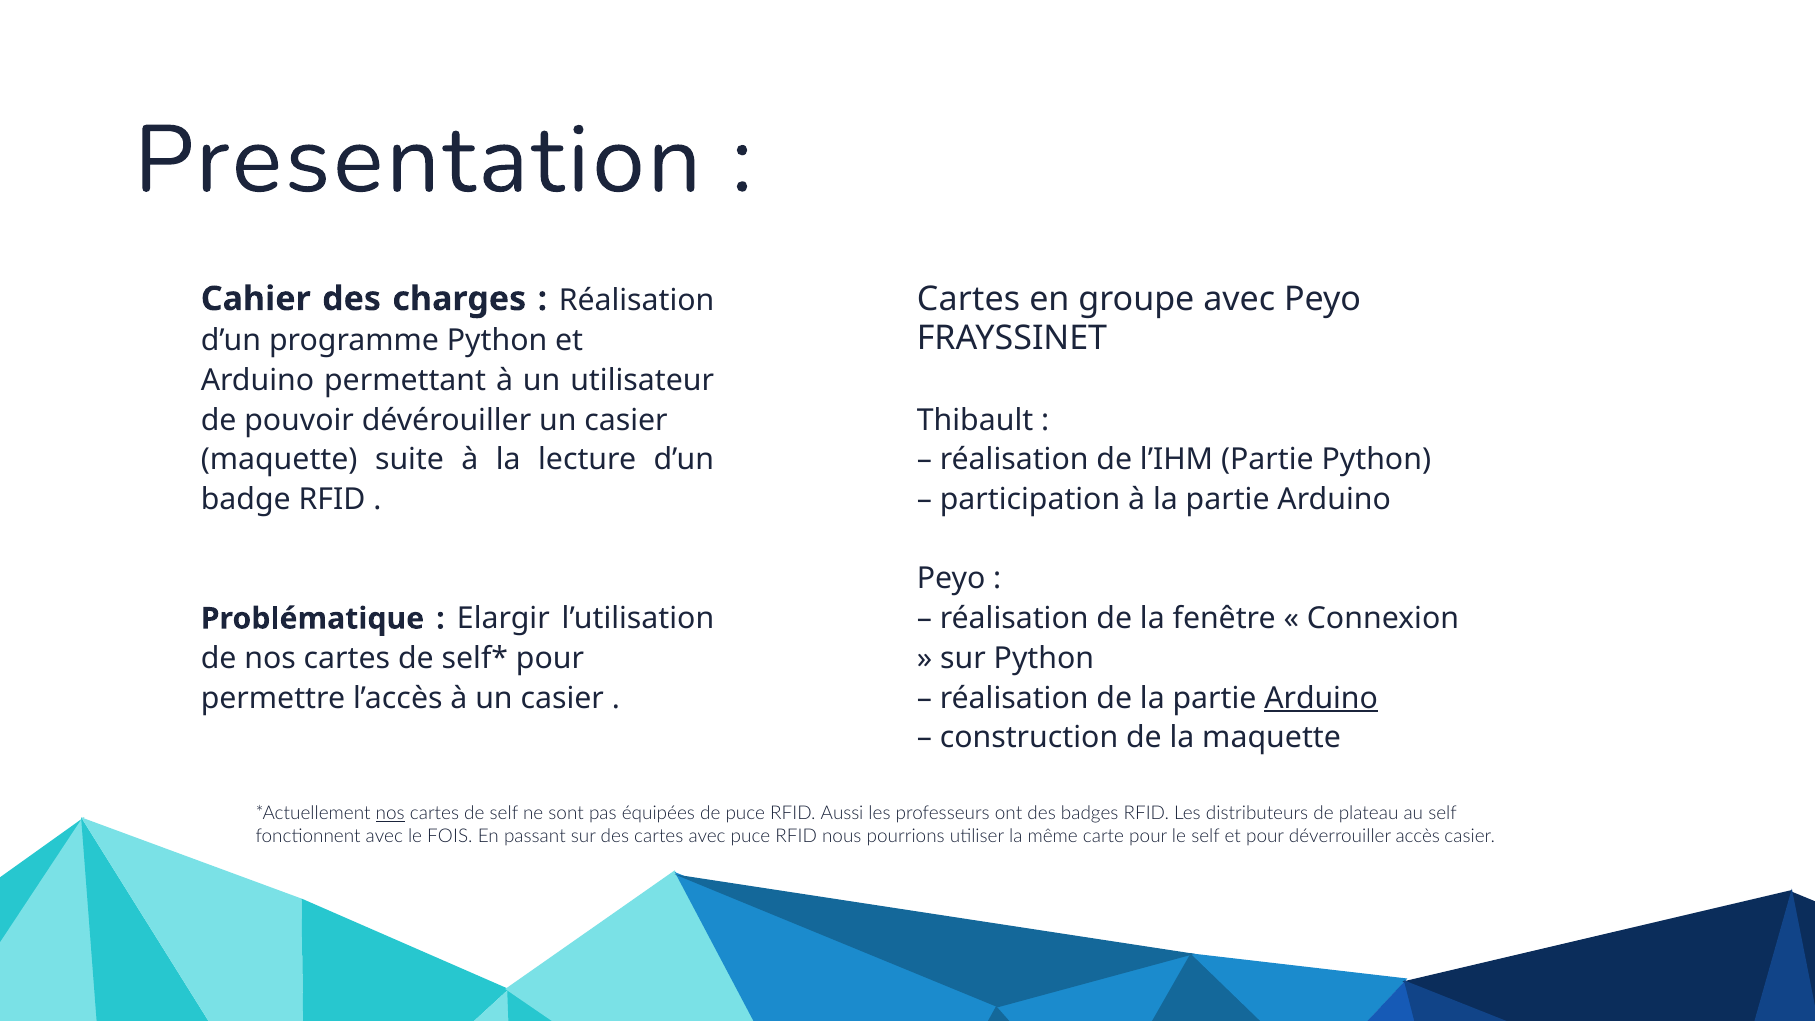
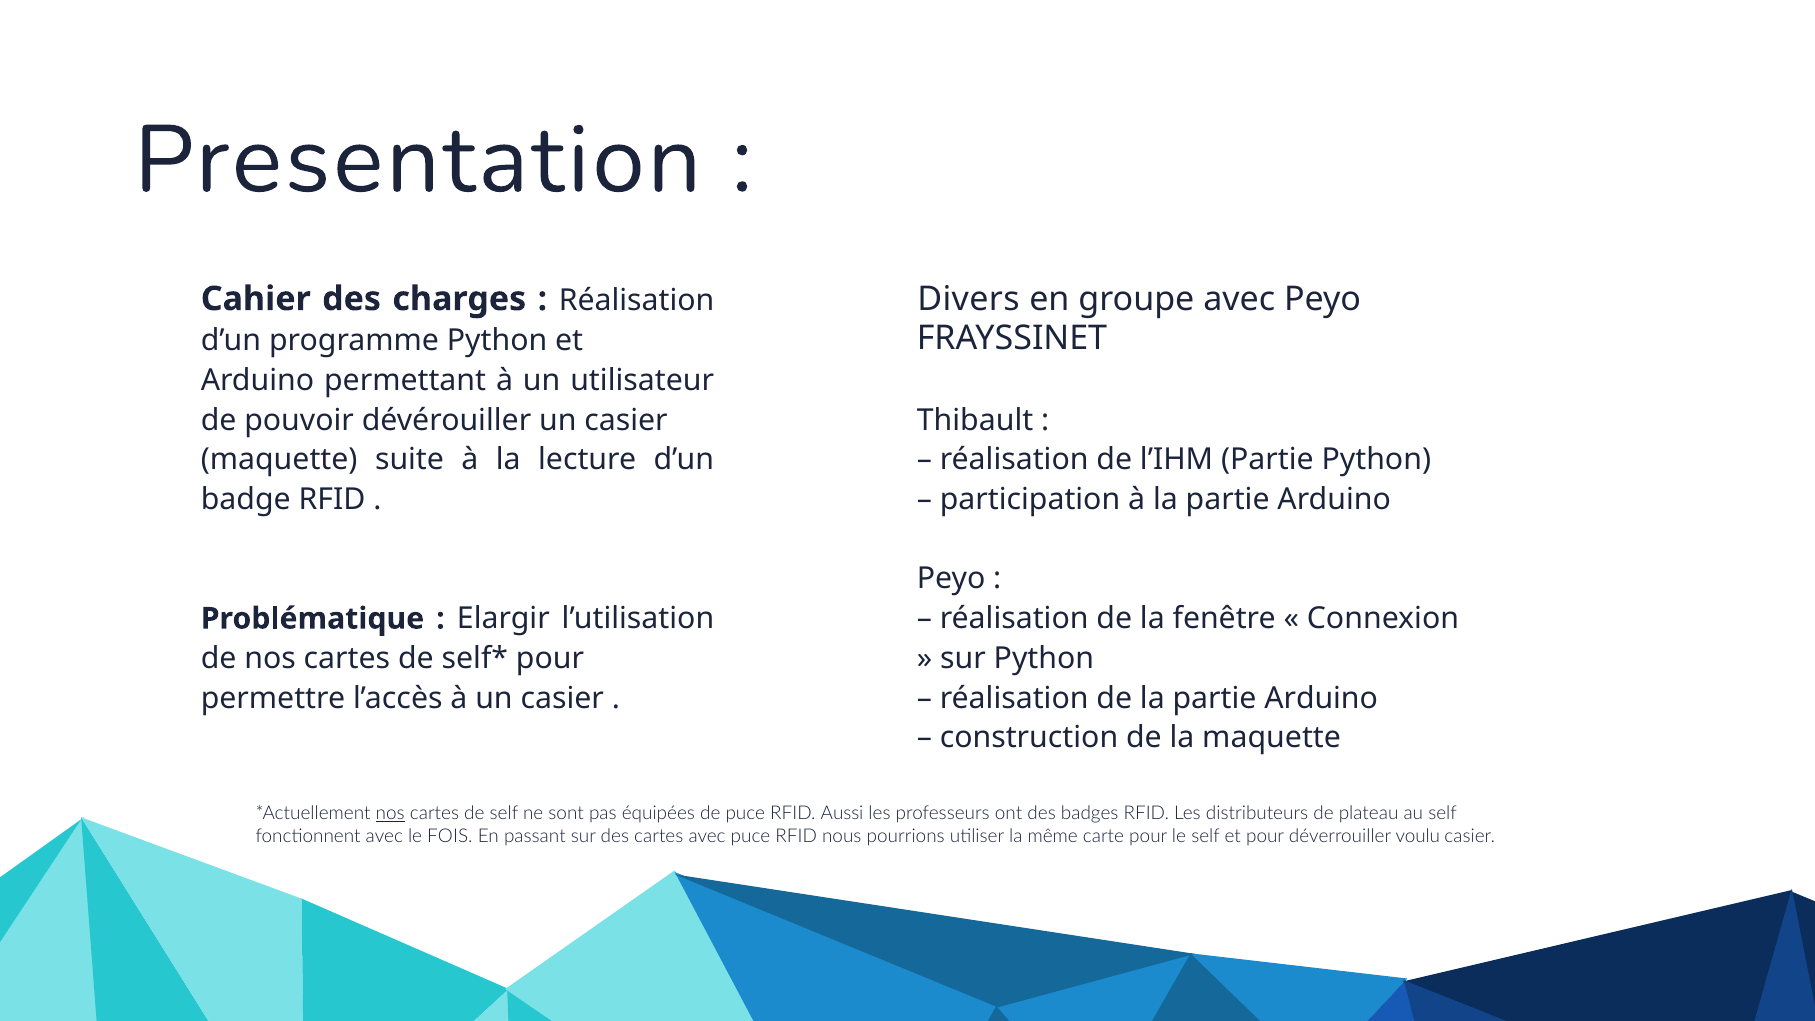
Cartes at (969, 299): Cartes -> Divers
Arduino at (1321, 698) underline: present -> none
accès: accès -> voulu
